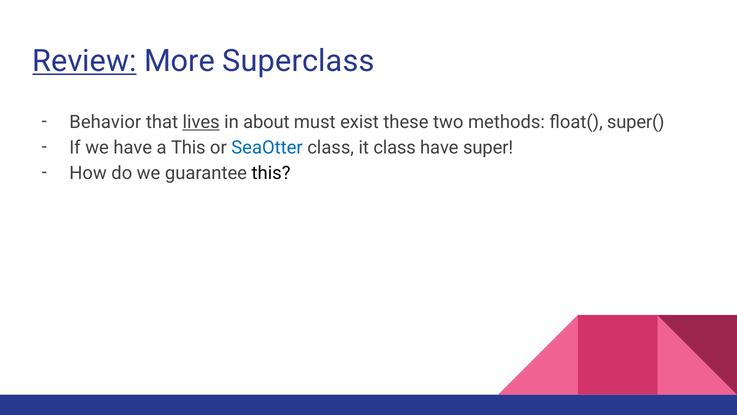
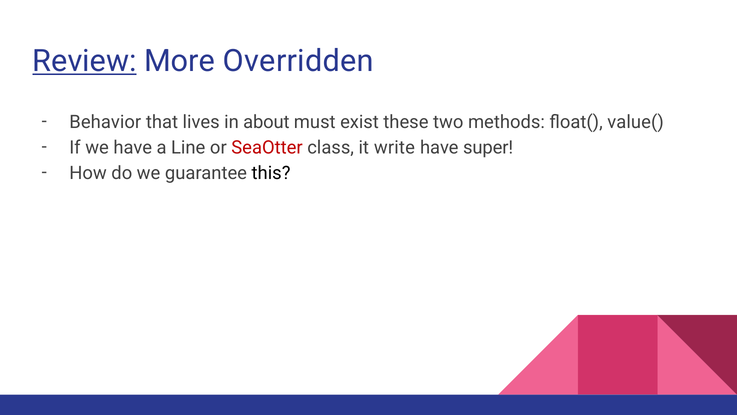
Superclass: Superclass -> Overridden
lives underline: present -> none
super(: super( -> value(
a This: This -> Line
SeaOtter colour: blue -> red
it class: class -> write
